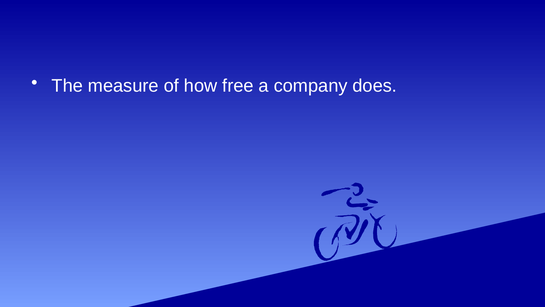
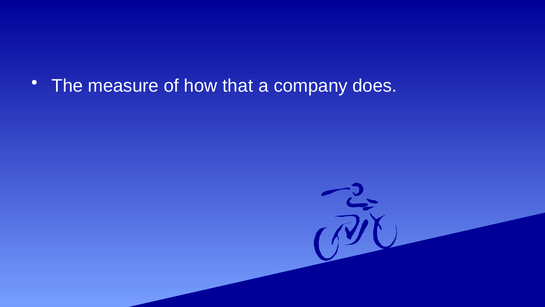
free: free -> that
